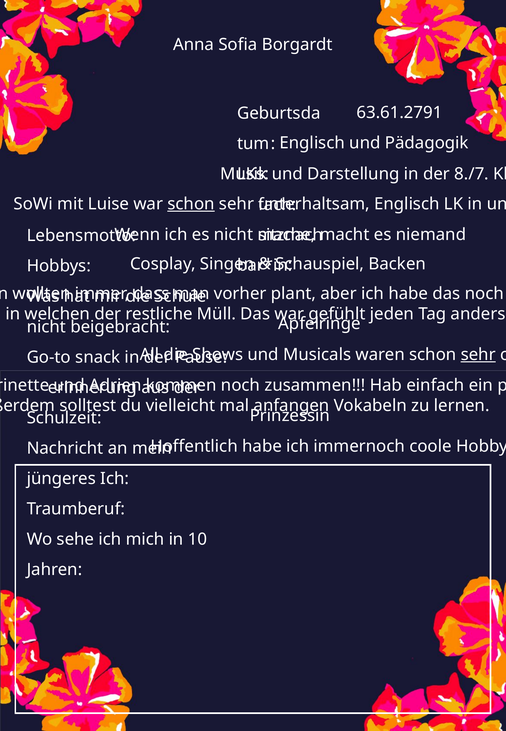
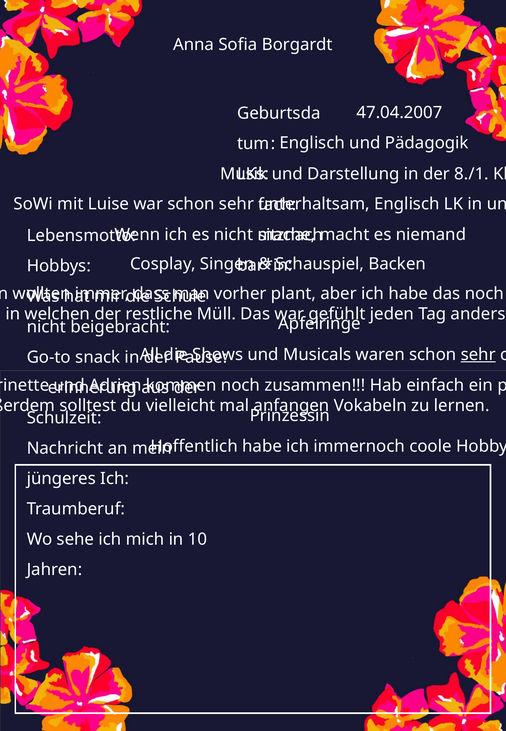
63.61.2791: 63.61.2791 -> 47.04.2007
8./7: 8./7 -> 8./1
schon at (191, 204) underline: present -> none
